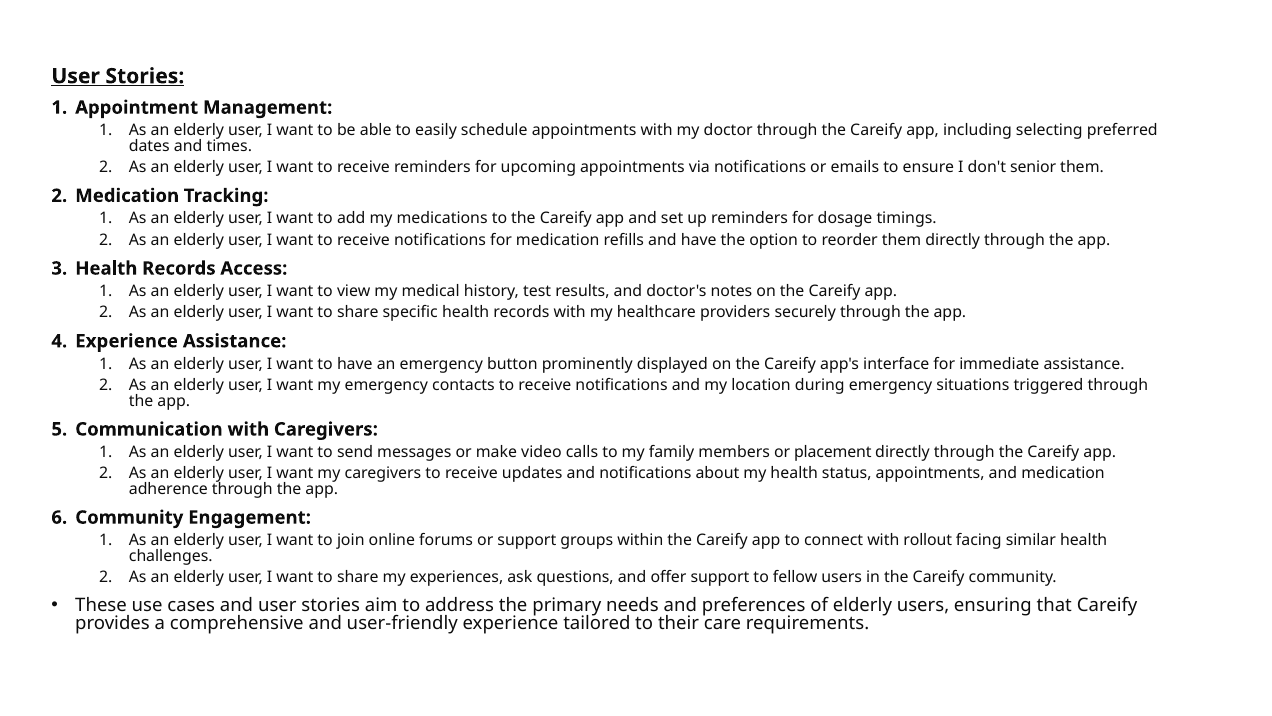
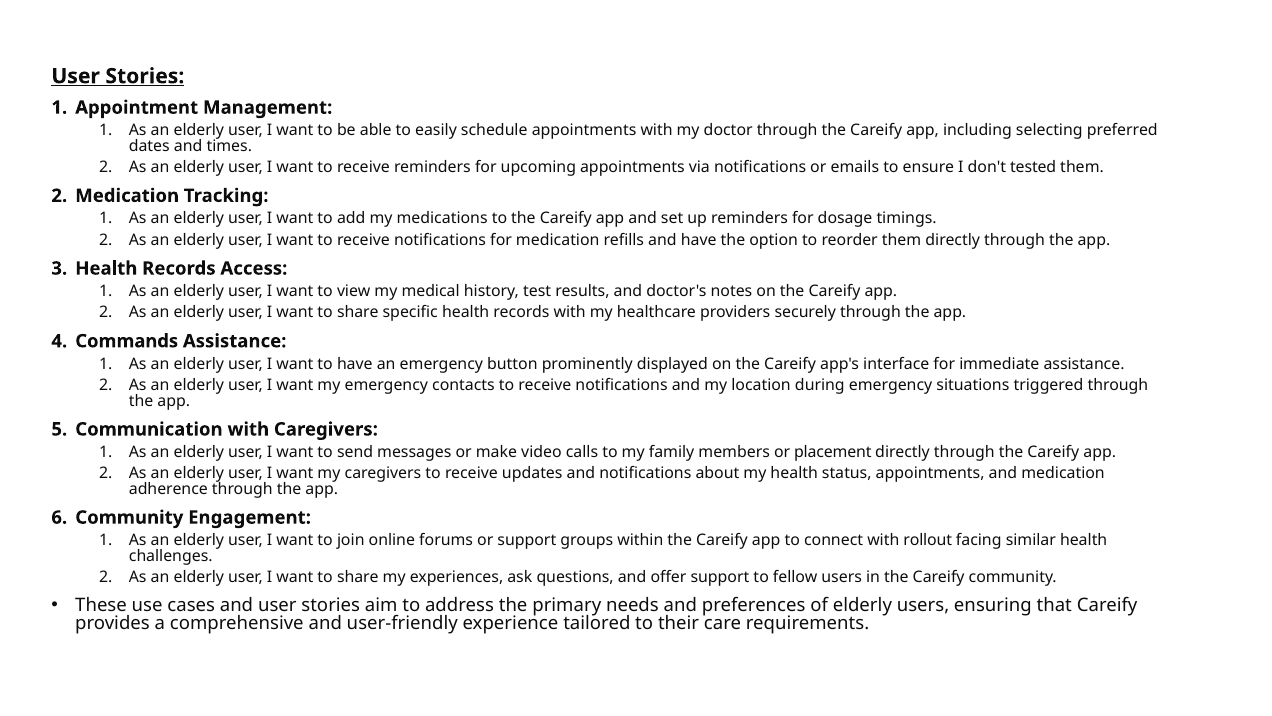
senior: senior -> tested
Experience at (127, 341): Experience -> Commands
